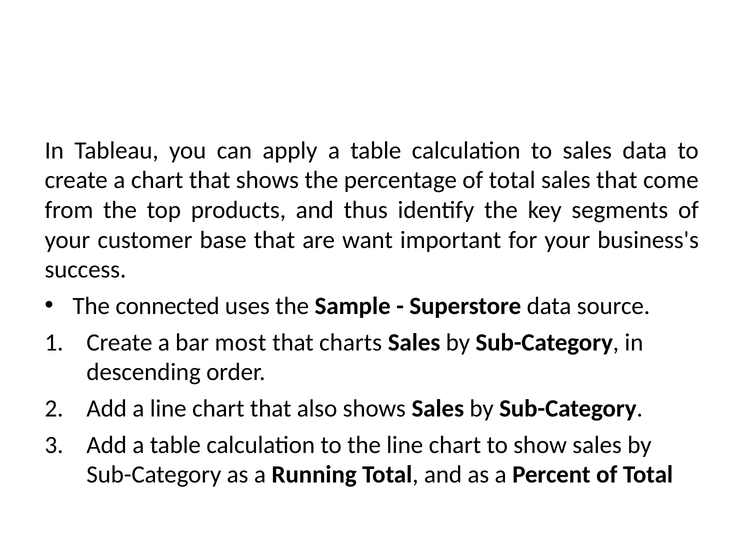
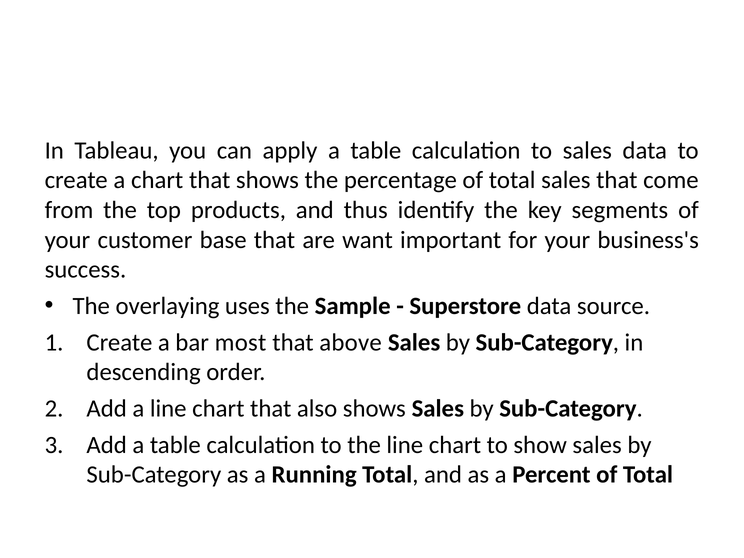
connected: connected -> overlaying
charts: charts -> above
